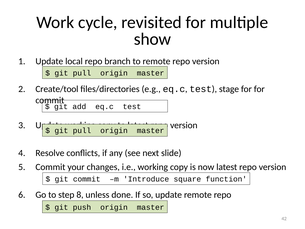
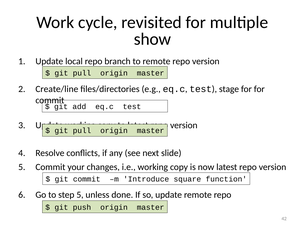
Create/tool: Create/tool -> Create/line
step 8: 8 -> 5
